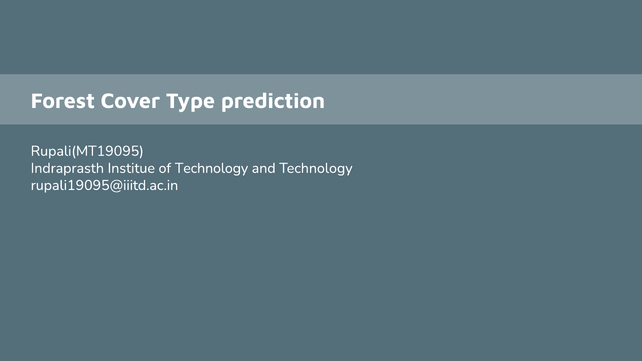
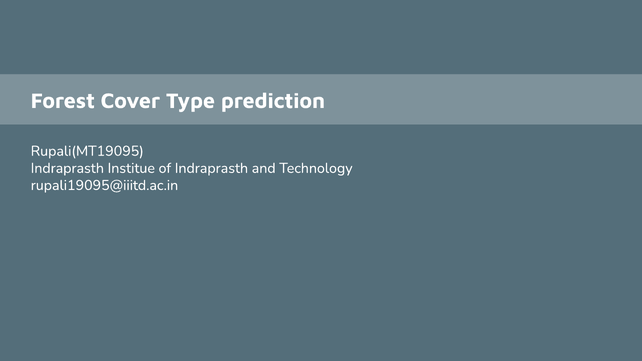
of Technology: Technology -> Indraprasth
